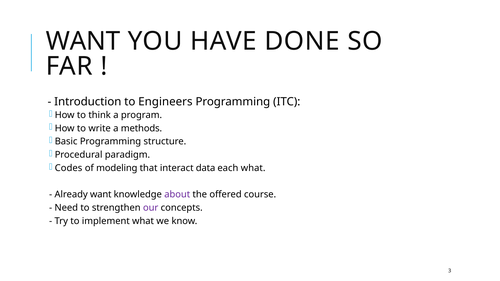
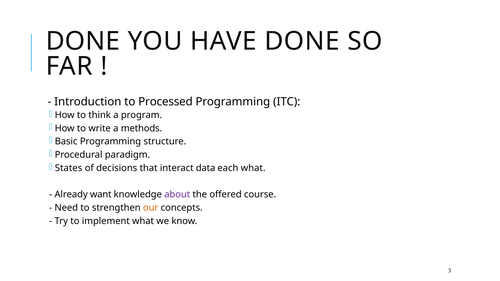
WANT at (83, 41): WANT -> DONE
Engineers: Engineers -> Processed
Codes: Codes -> States
modeling: modeling -> decisions
our colour: purple -> orange
